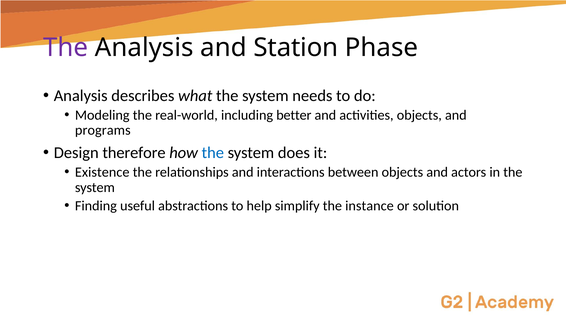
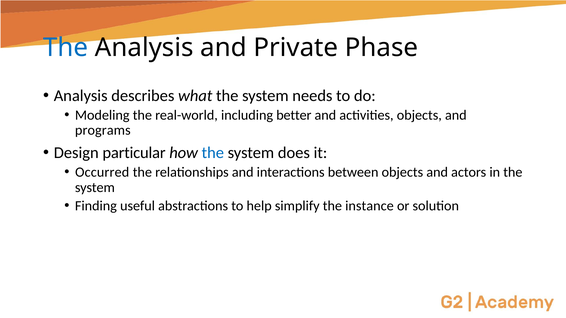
The at (66, 48) colour: purple -> blue
Station: Station -> Private
therefore: therefore -> particular
Existence: Existence -> Occurred
